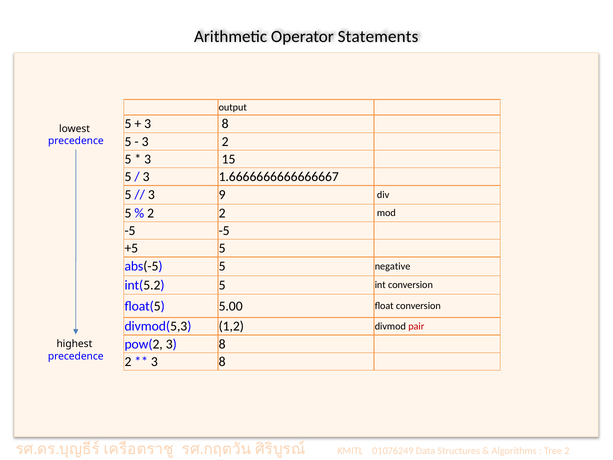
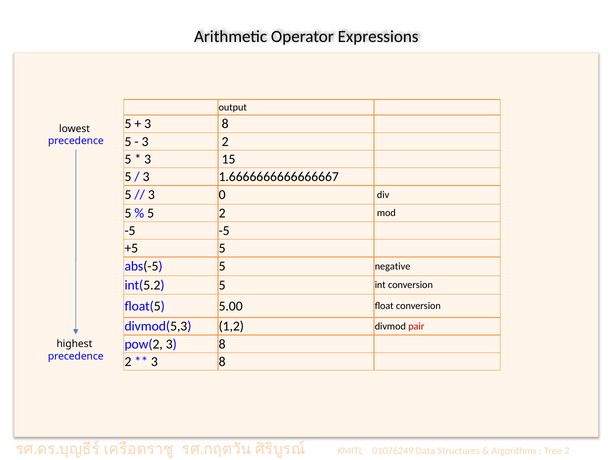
Statements: Statements -> Expressions
9: 9 -> 0
2 at (151, 213): 2 -> 5
